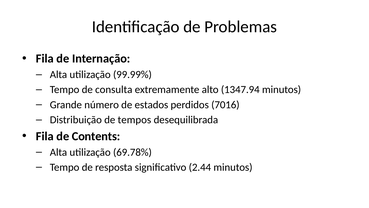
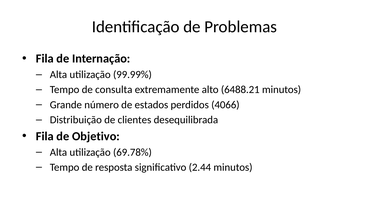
1347.94: 1347.94 -> 6488.21
7016: 7016 -> 4066
tempos: tempos -> clientes
Contents: Contents -> Objetivo
